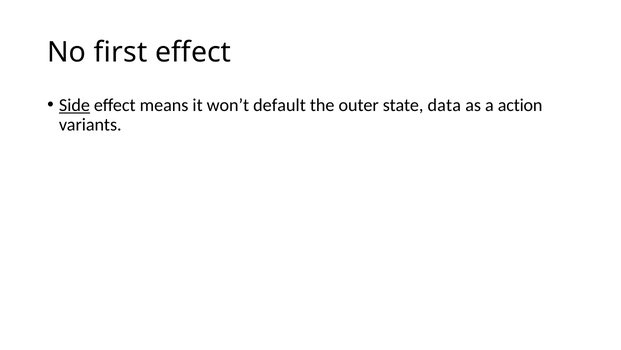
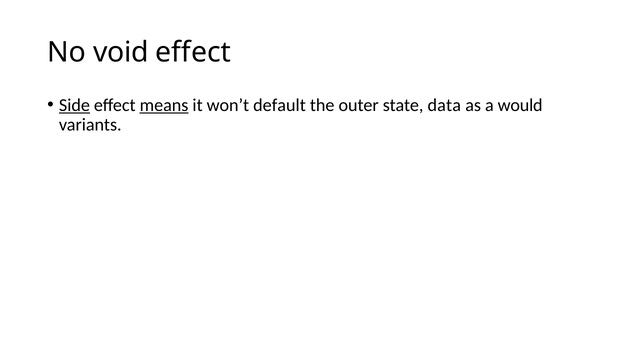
first: first -> void
means underline: none -> present
action: action -> would
